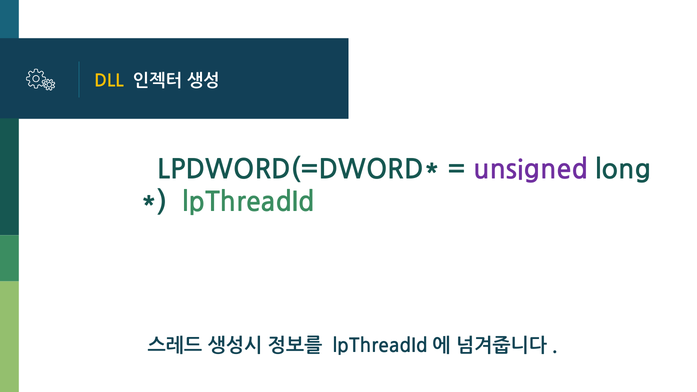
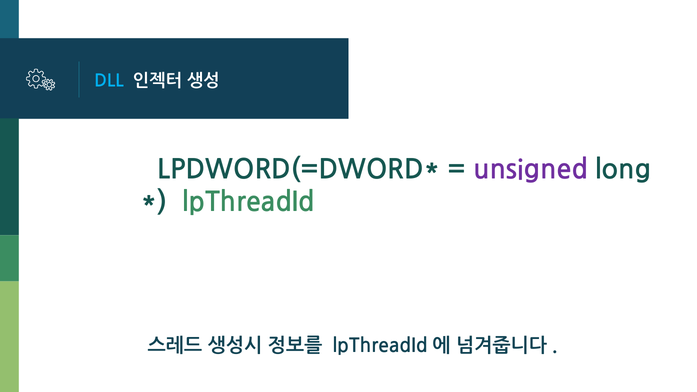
DLL colour: yellow -> light blue
